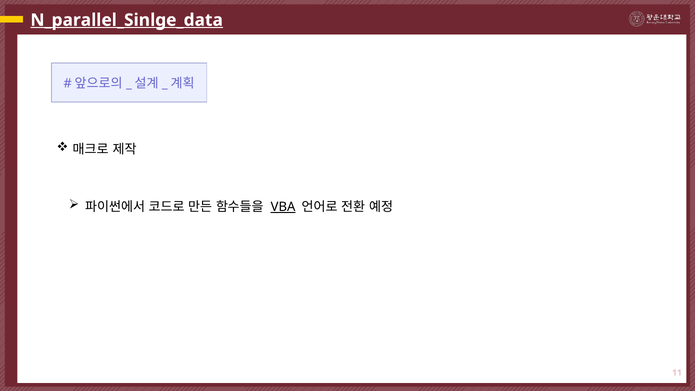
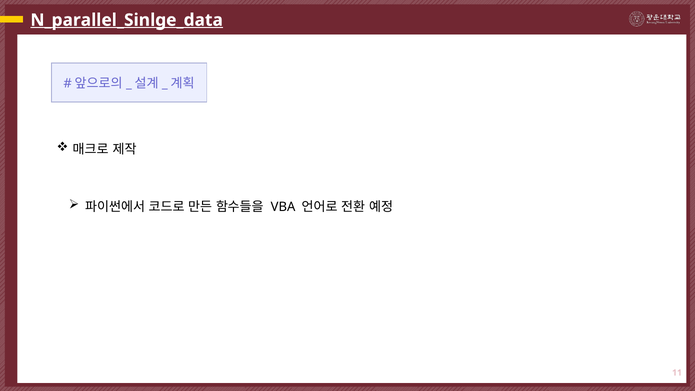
VBA underline: present -> none
